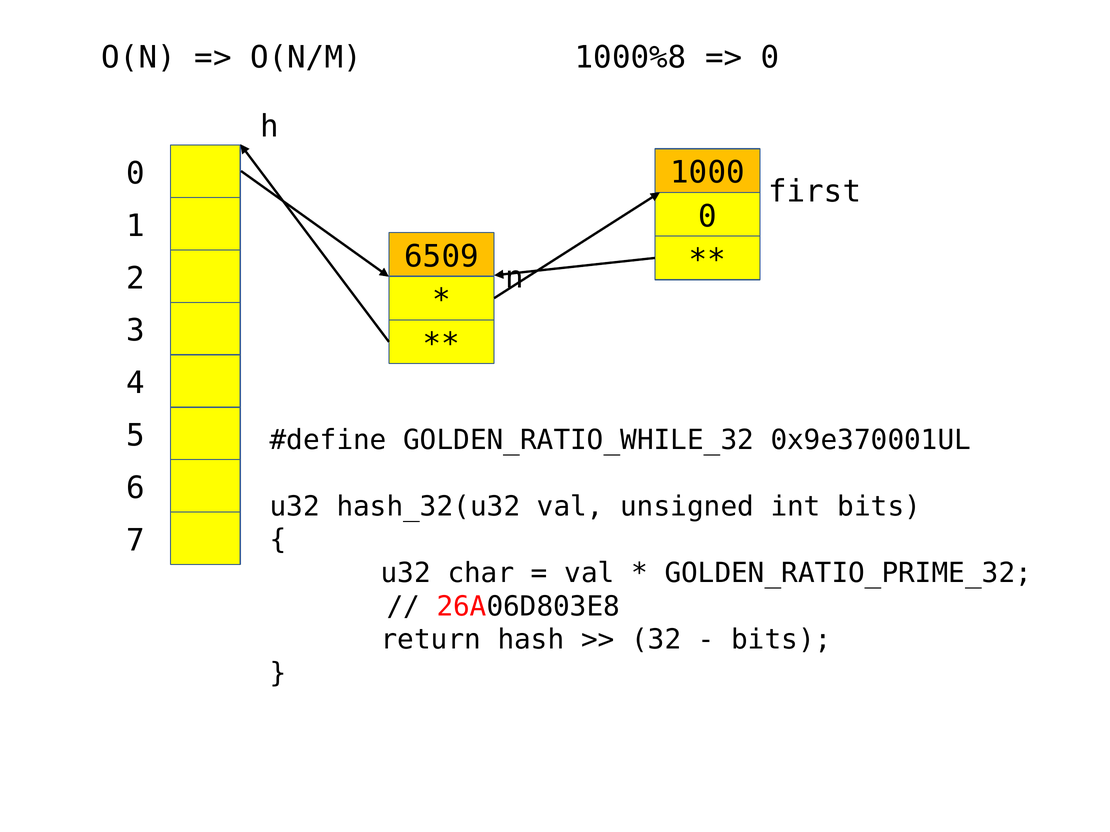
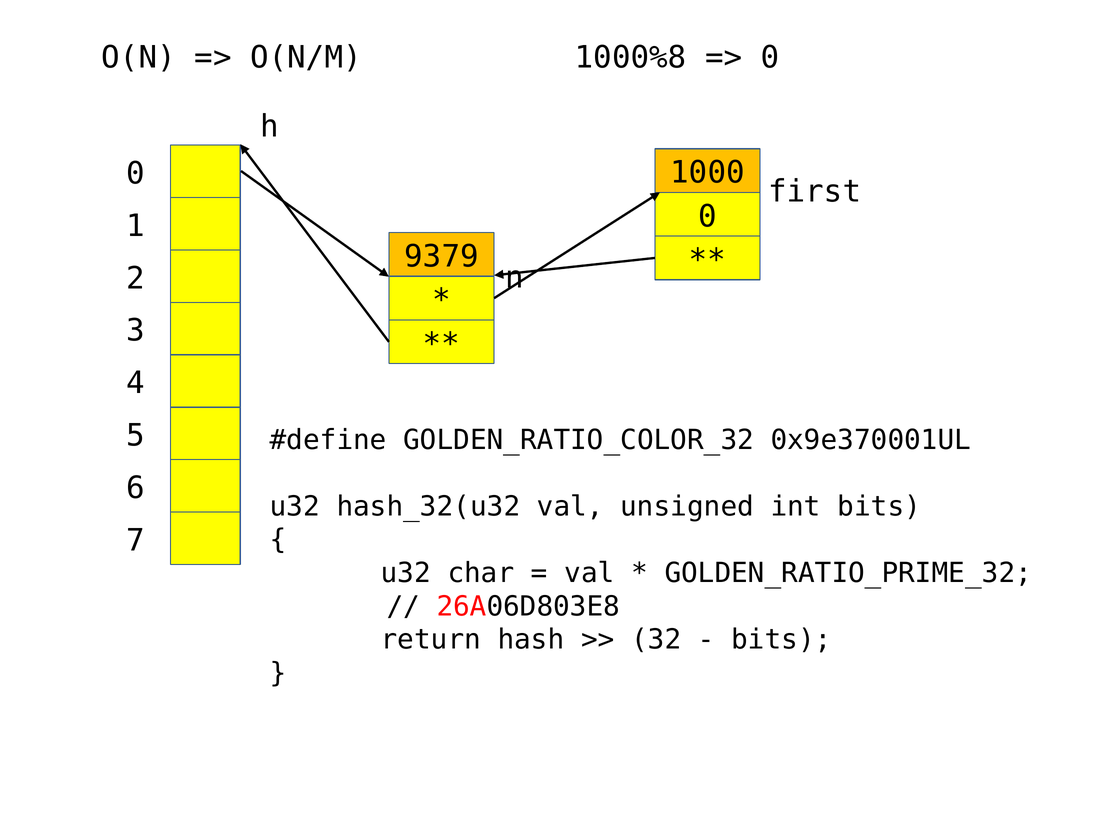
6509: 6509 -> 9379
GOLDEN_RATIO_WHILE_32: GOLDEN_RATIO_WHILE_32 -> GOLDEN_RATIO_COLOR_32
